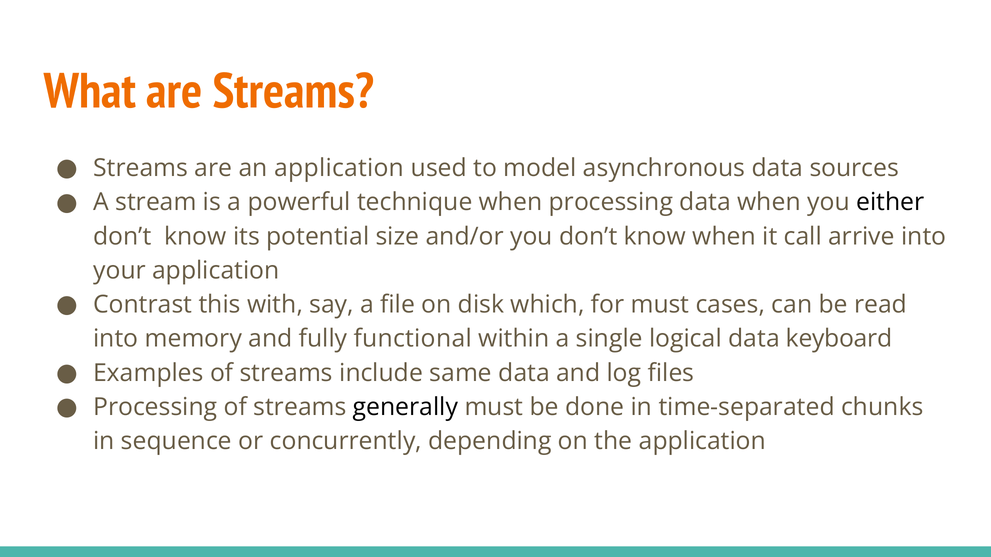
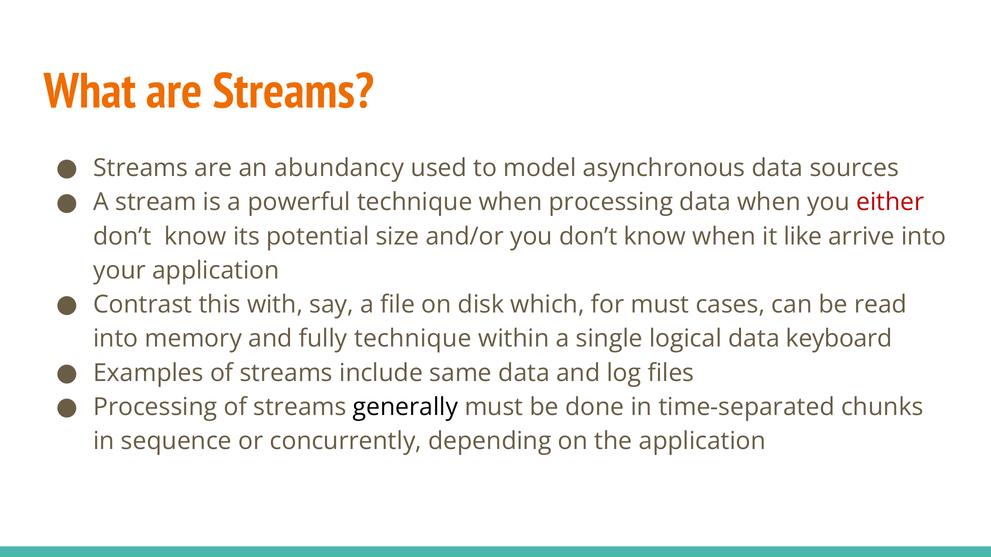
an application: application -> abundancy
either colour: black -> red
call: call -> like
fully functional: functional -> technique
